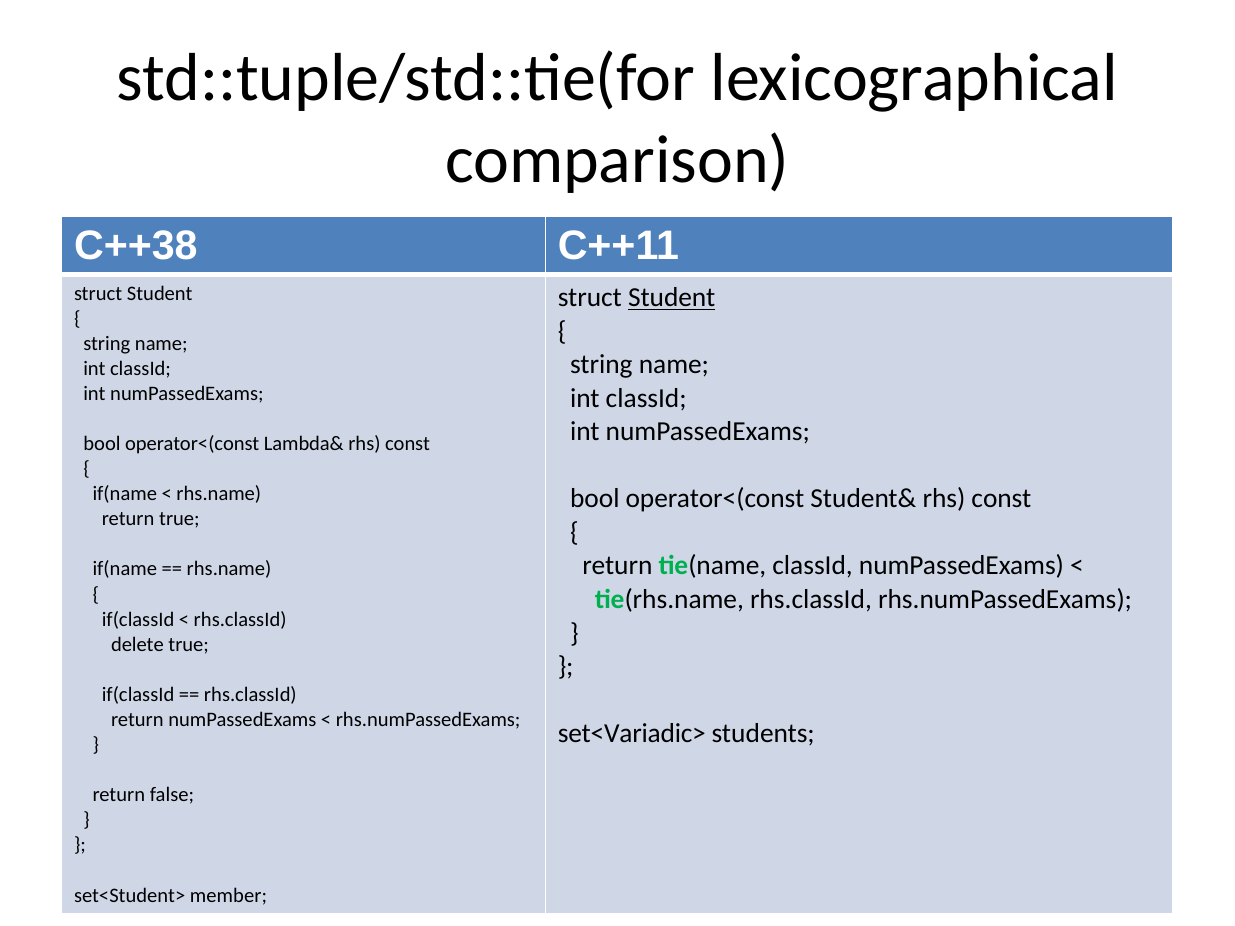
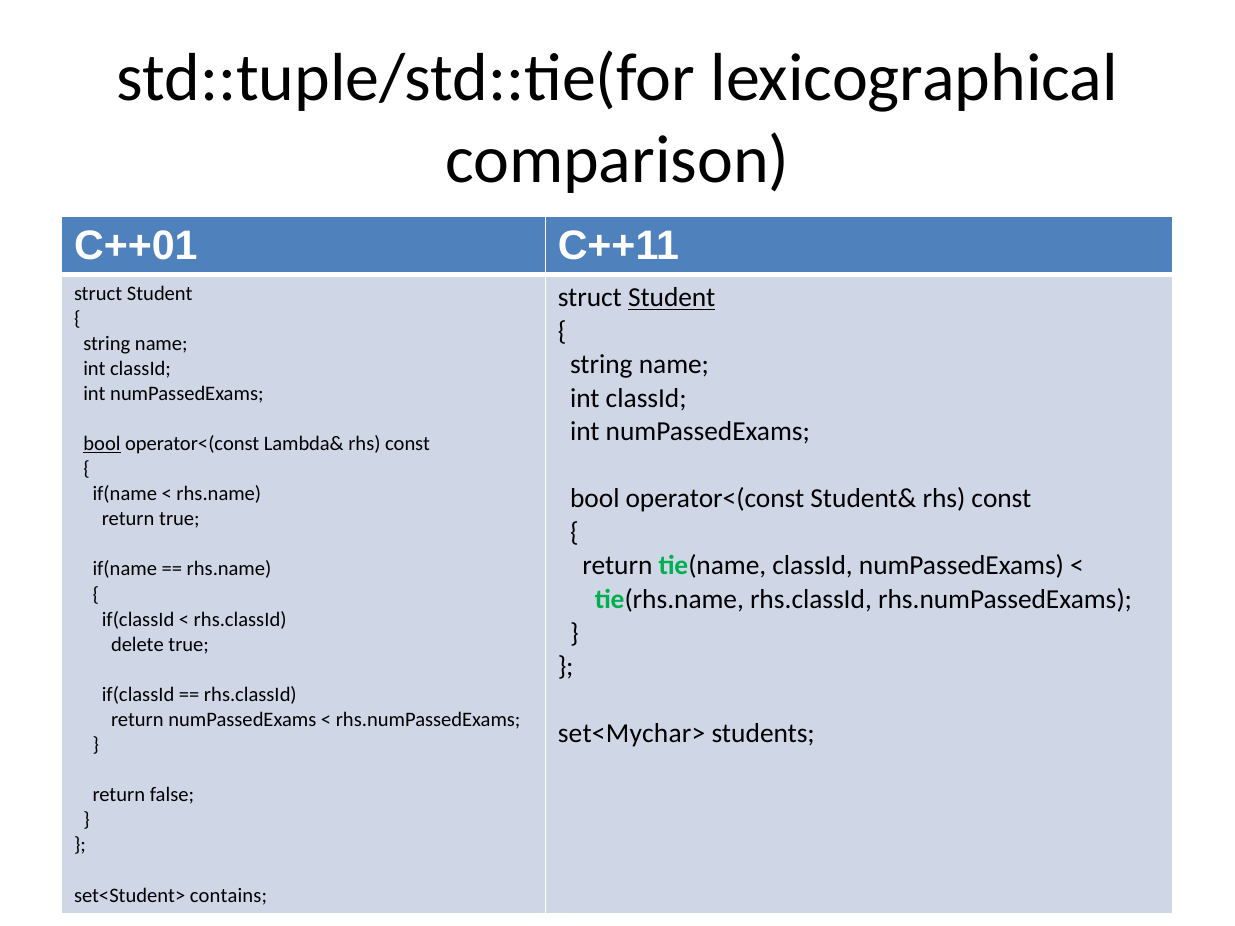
C++38: C++38 -> C++01
bool at (102, 444) underline: none -> present
set<Variadic>: set<Variadic> -> set<Mychar>
member: member -> contains
